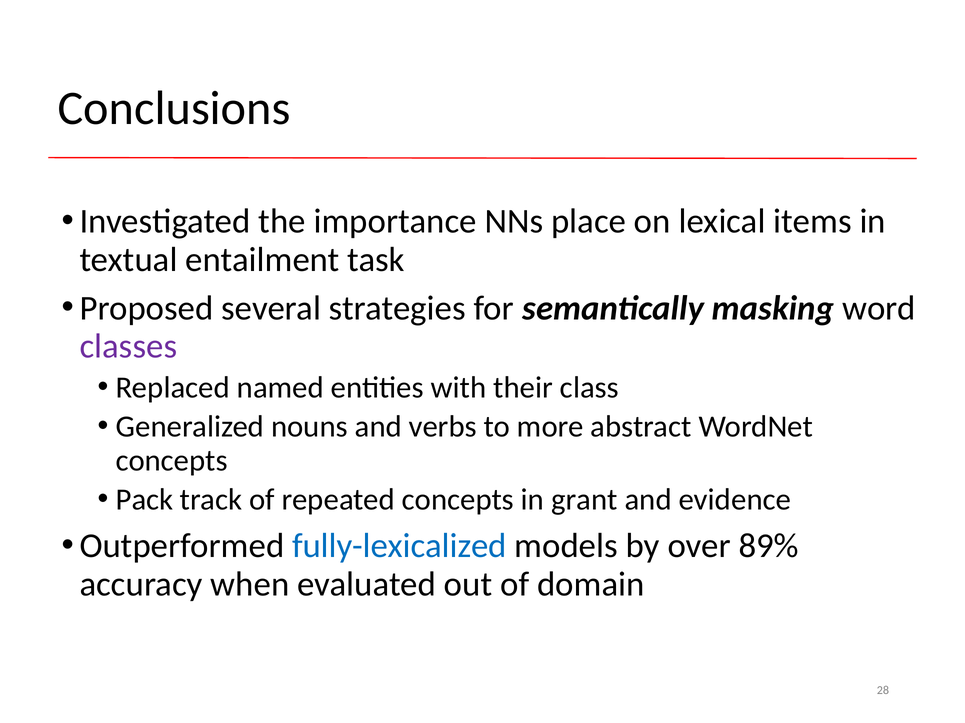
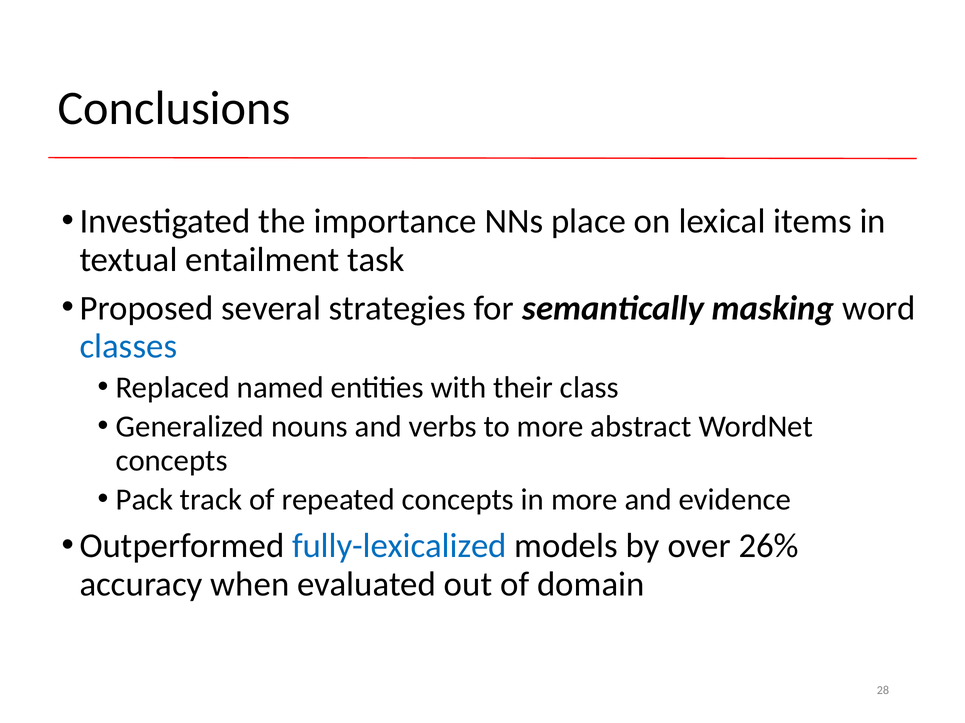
classes colour: purple -> blue
in grant: grant -> more
89%: 89% -> 26%
